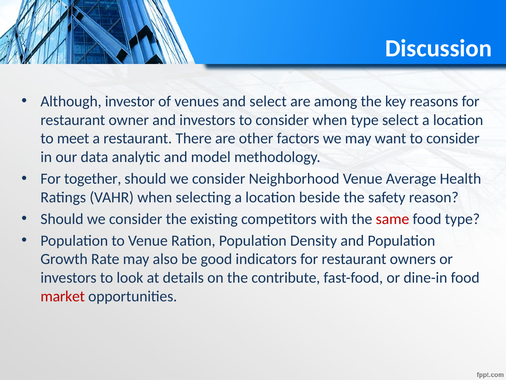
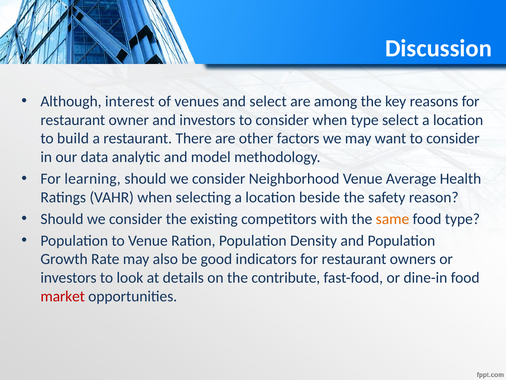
investor: investor -> interest
meet: meet -> build
together: together -> learning
same colour: red -> orange
